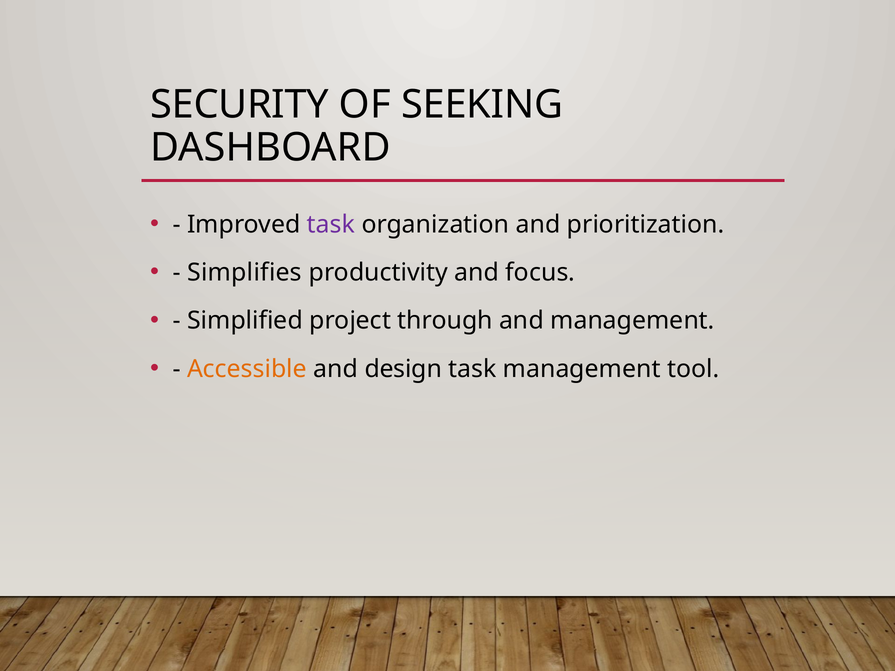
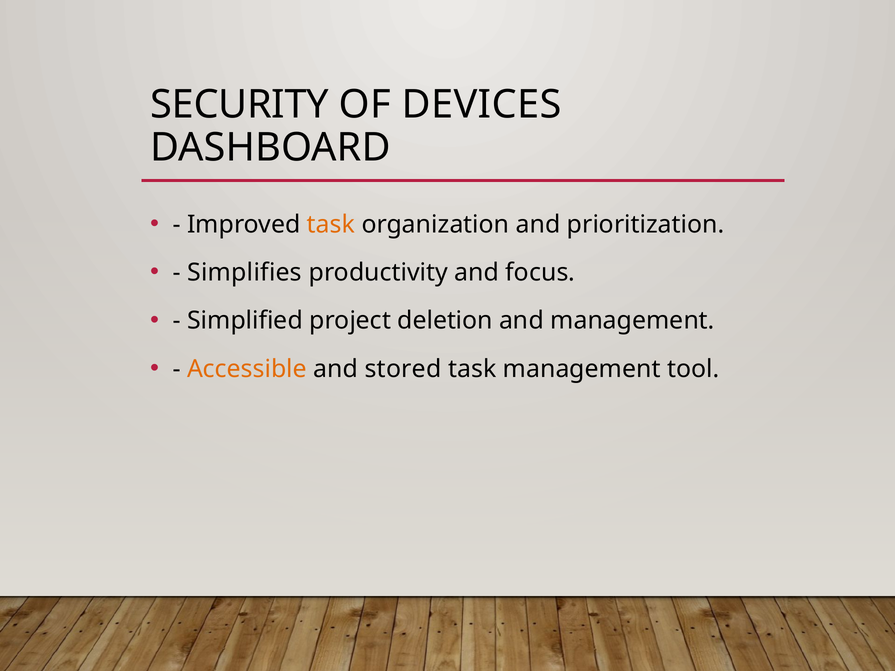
SEEKING: SEEKING -> DEVICES
task at (331, 224) colour: purple -> orange
through: through -> deletion
design: design -> stored
